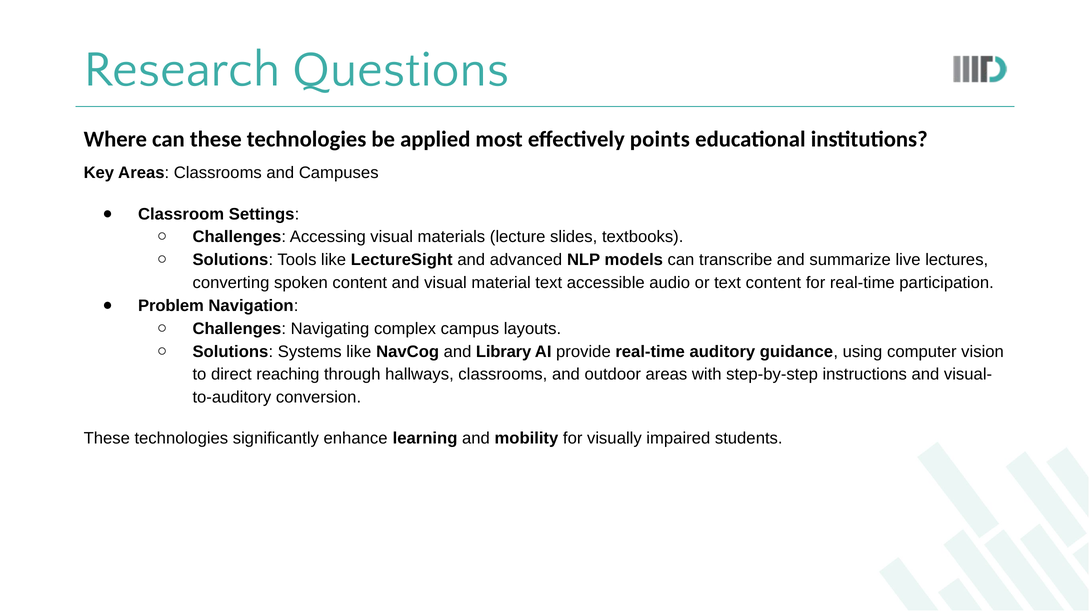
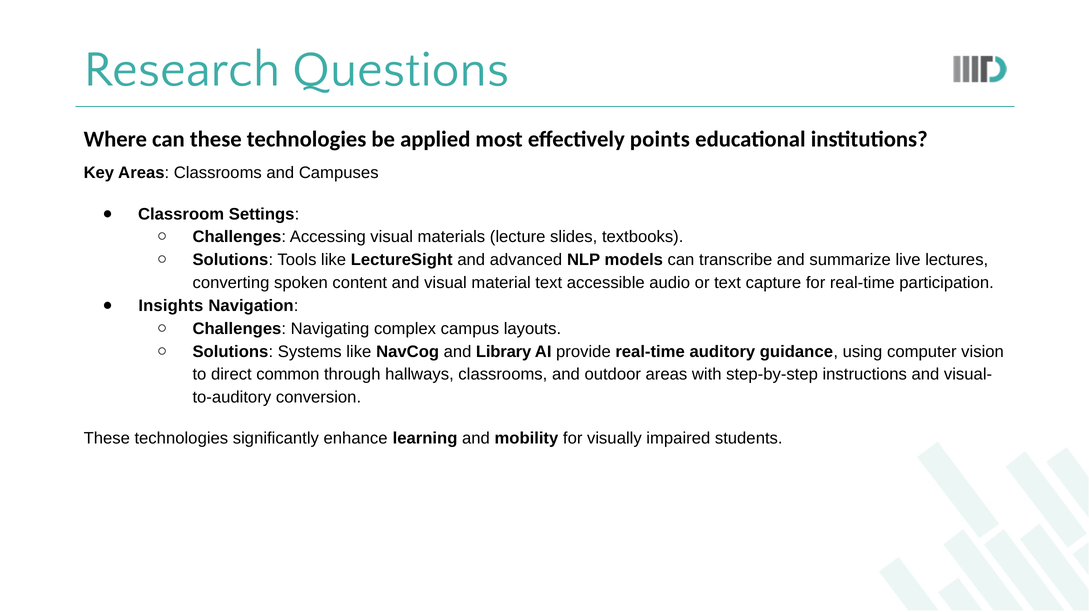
text content: content -> capture
Problem: Problem -> Insights
reaching: reaching -> common
